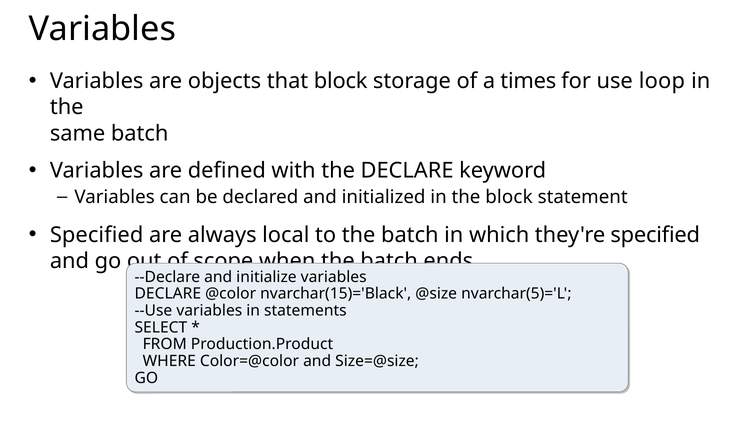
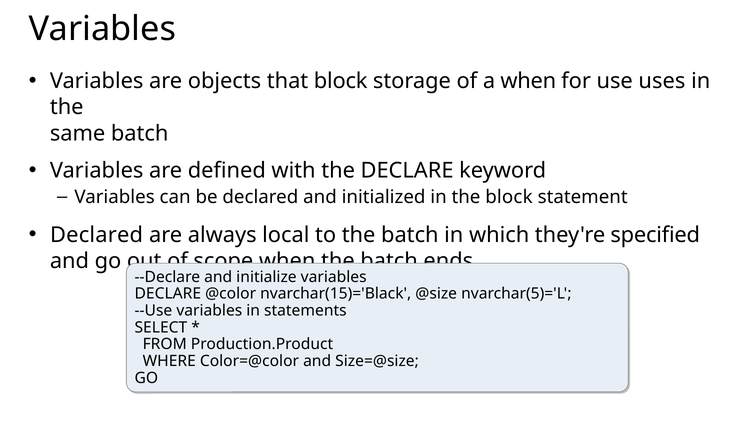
a times: times -> when
loop: loop -> uses
Specified at (97, 235): Specified -> Declared
